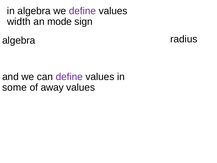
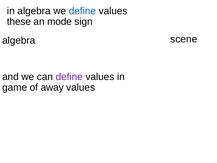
define at (82, 11) colour: purple -> blue
width: width -> these
radius: radius -> scene
some: some -> game
